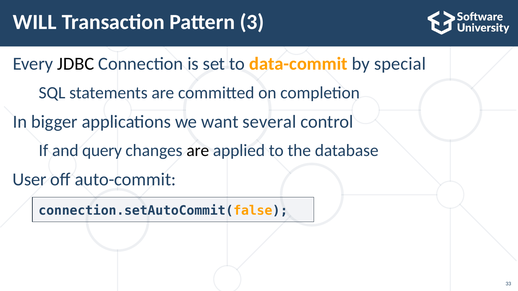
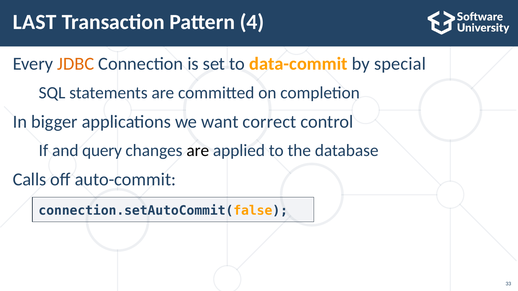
WILL: WILL -> LAST
3: 3 -> 4
JDBC colour: black -> orange
several: several -> correct
User: User -> Calls
